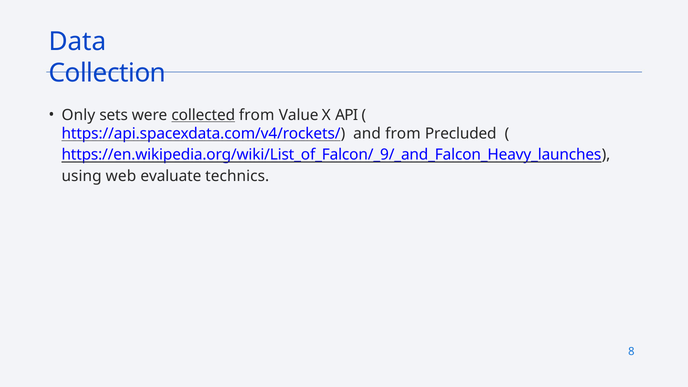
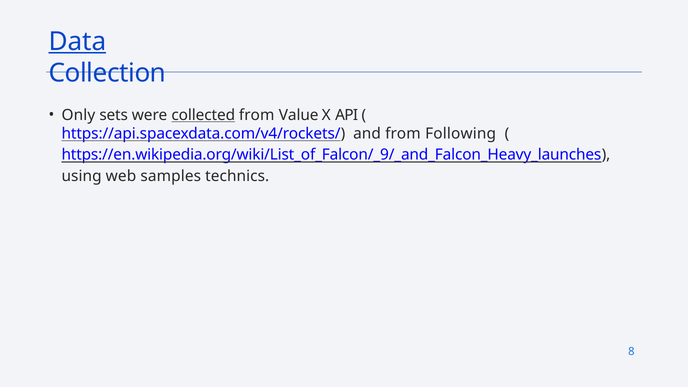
Data underline: none -> present
Precluded: Precluded -> Following
evaluate: evaluate -> samples
